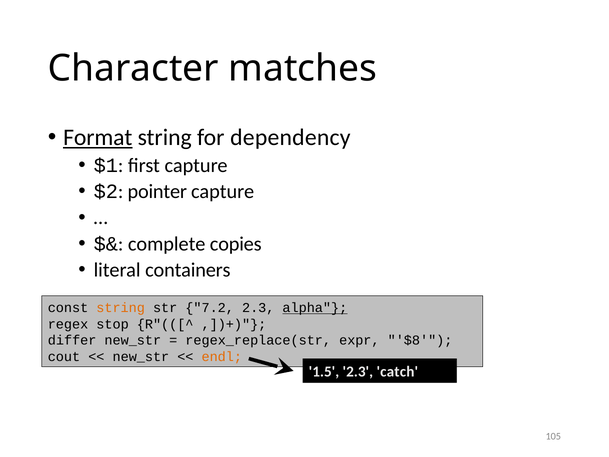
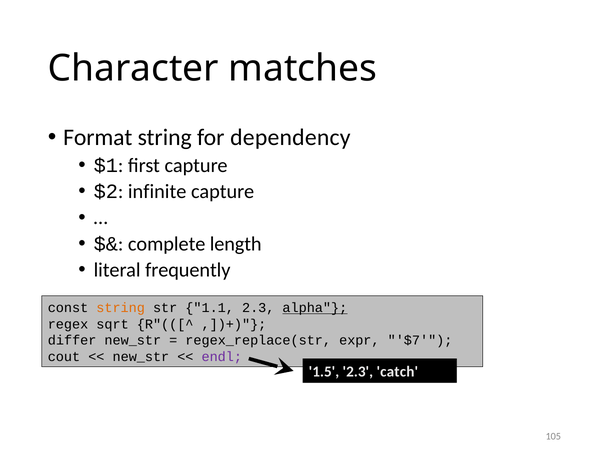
Format underline: present -> none
pointer: pointer -> infinite
copies: copies -> length
containers: containers -> frequently
7.2: 7.2 -> 1.1
stop: stop -> sqrt
$8: $8 -> $7
endl colour: orange -> purple
